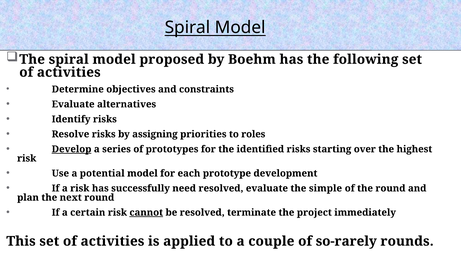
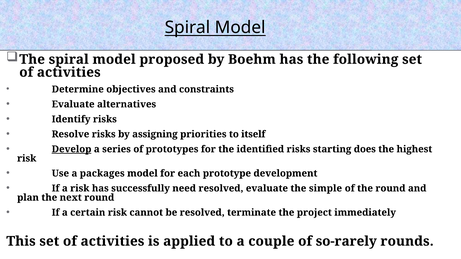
roles: roles -> itself
over: over -> does
potential: potential -> packages
cannot underline: present -> none
